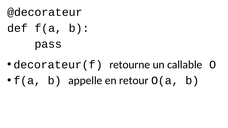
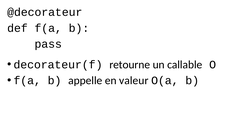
retour: retour -> valeur
